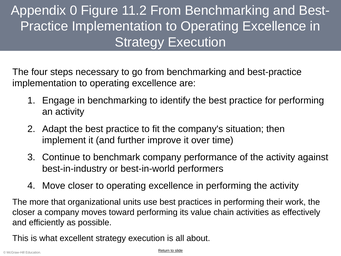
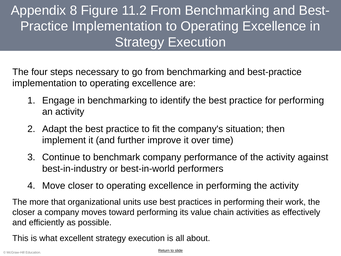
0: 0 -> 8
